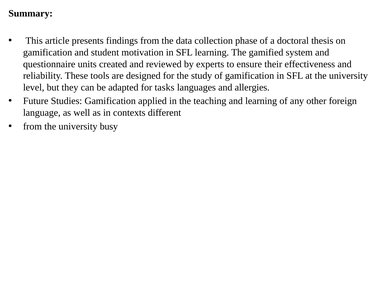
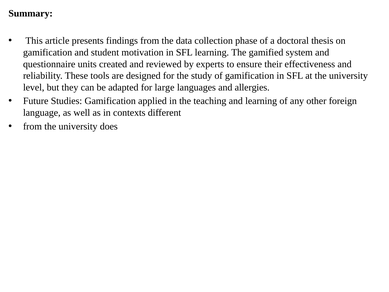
tasks: tasks -> large
busy: busy -> does
